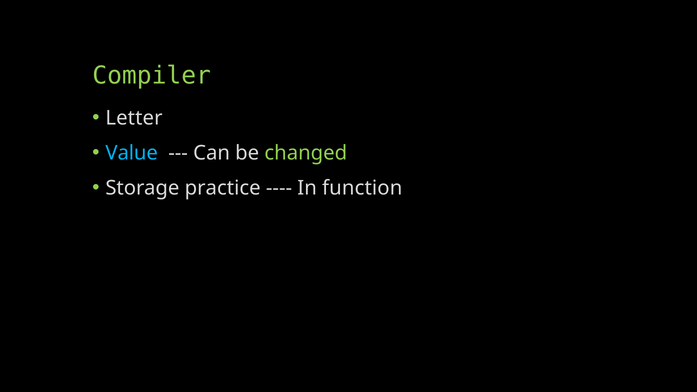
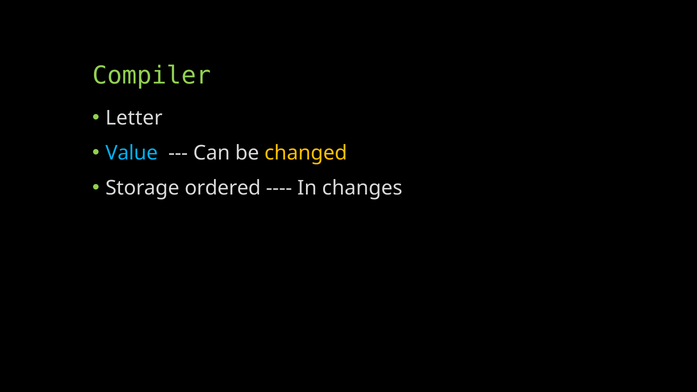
changed colour: light green -> yellow
practice: practice -> ordered
function: function -> changes
